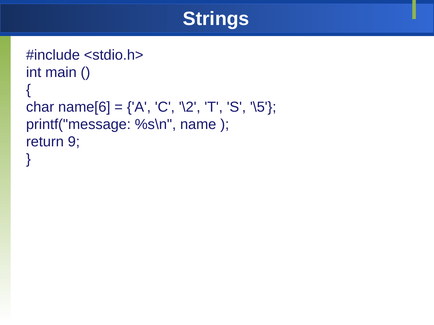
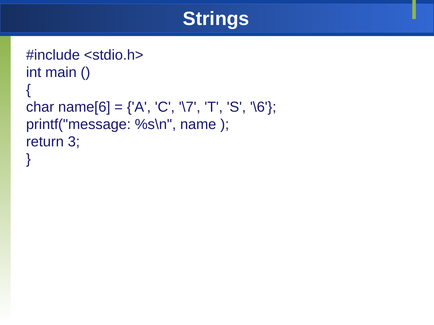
\2: \2 -> \7
\5: \5 -> \6
9: 9 -> 3
